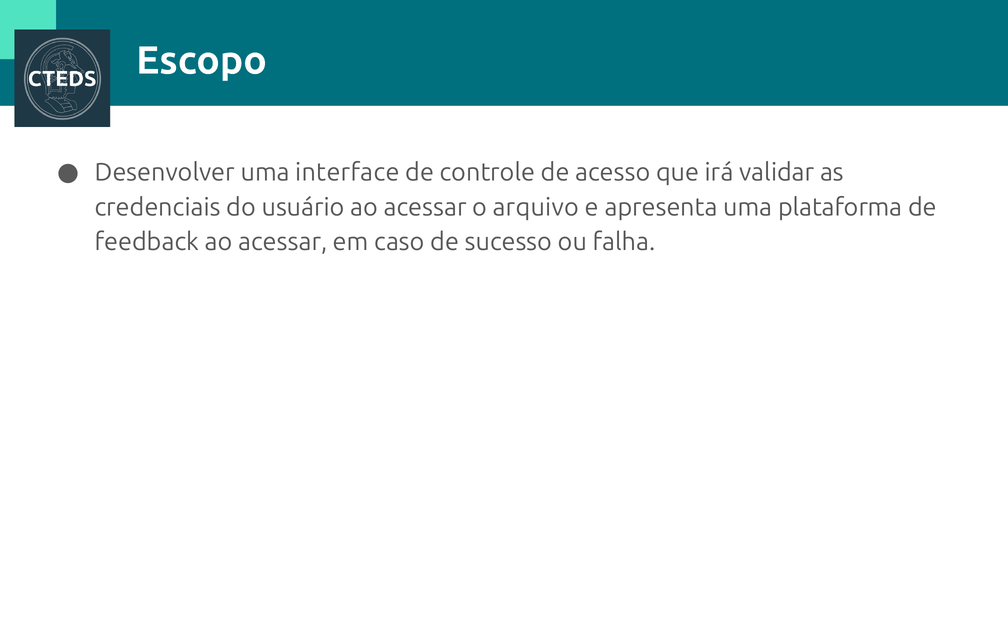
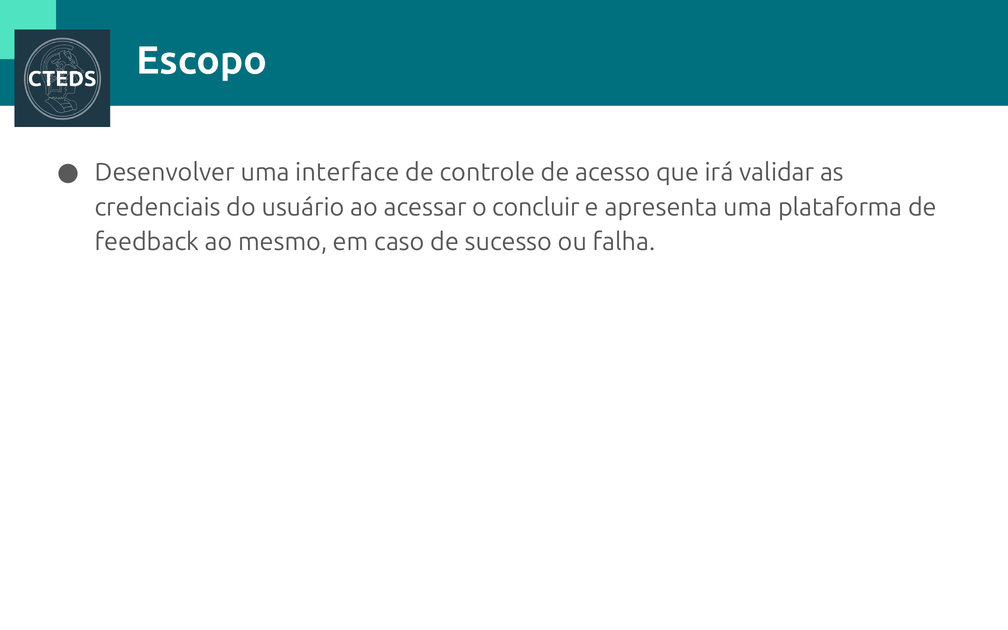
arquivo: arquivo -> concluir
feedback ao acessar: acessar -> mesmo
